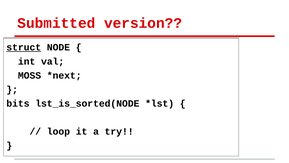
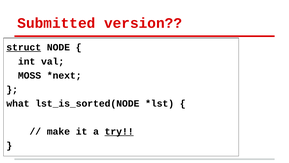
bits: bits -> what
loop: loop -> make
try underline: none -> present
